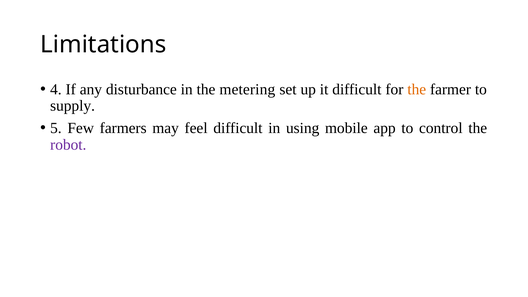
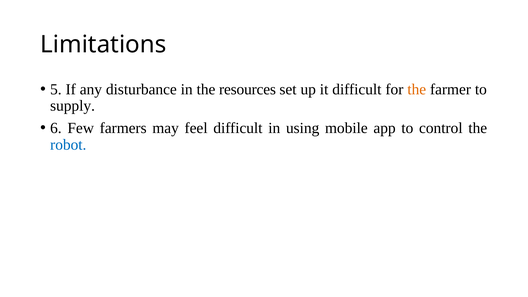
4: 4 -> 5
metering: metering -> resources
5: 5 -> 6
robot colour: purple -> blue
